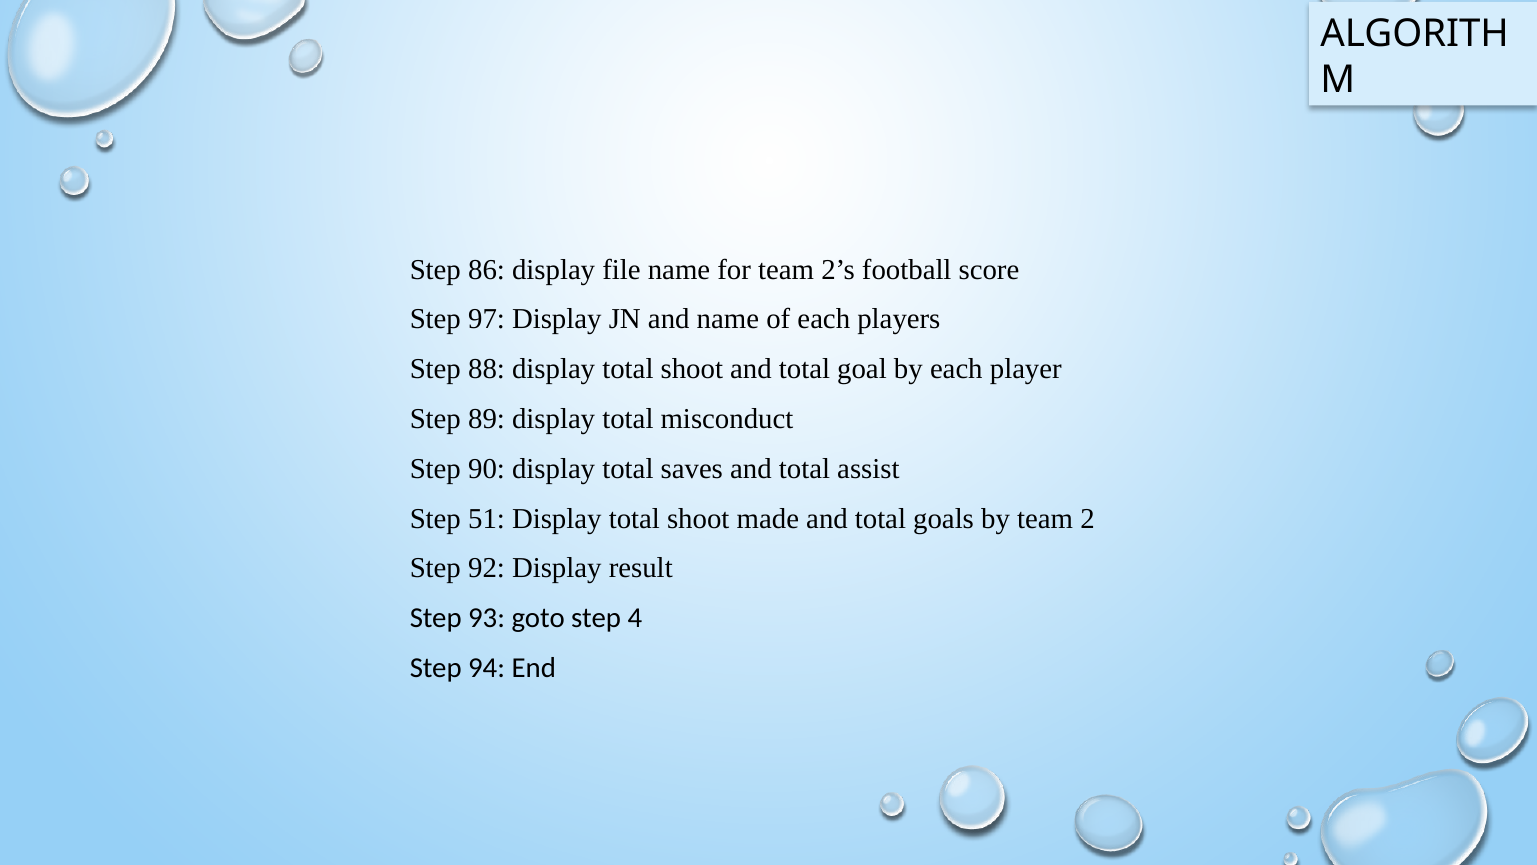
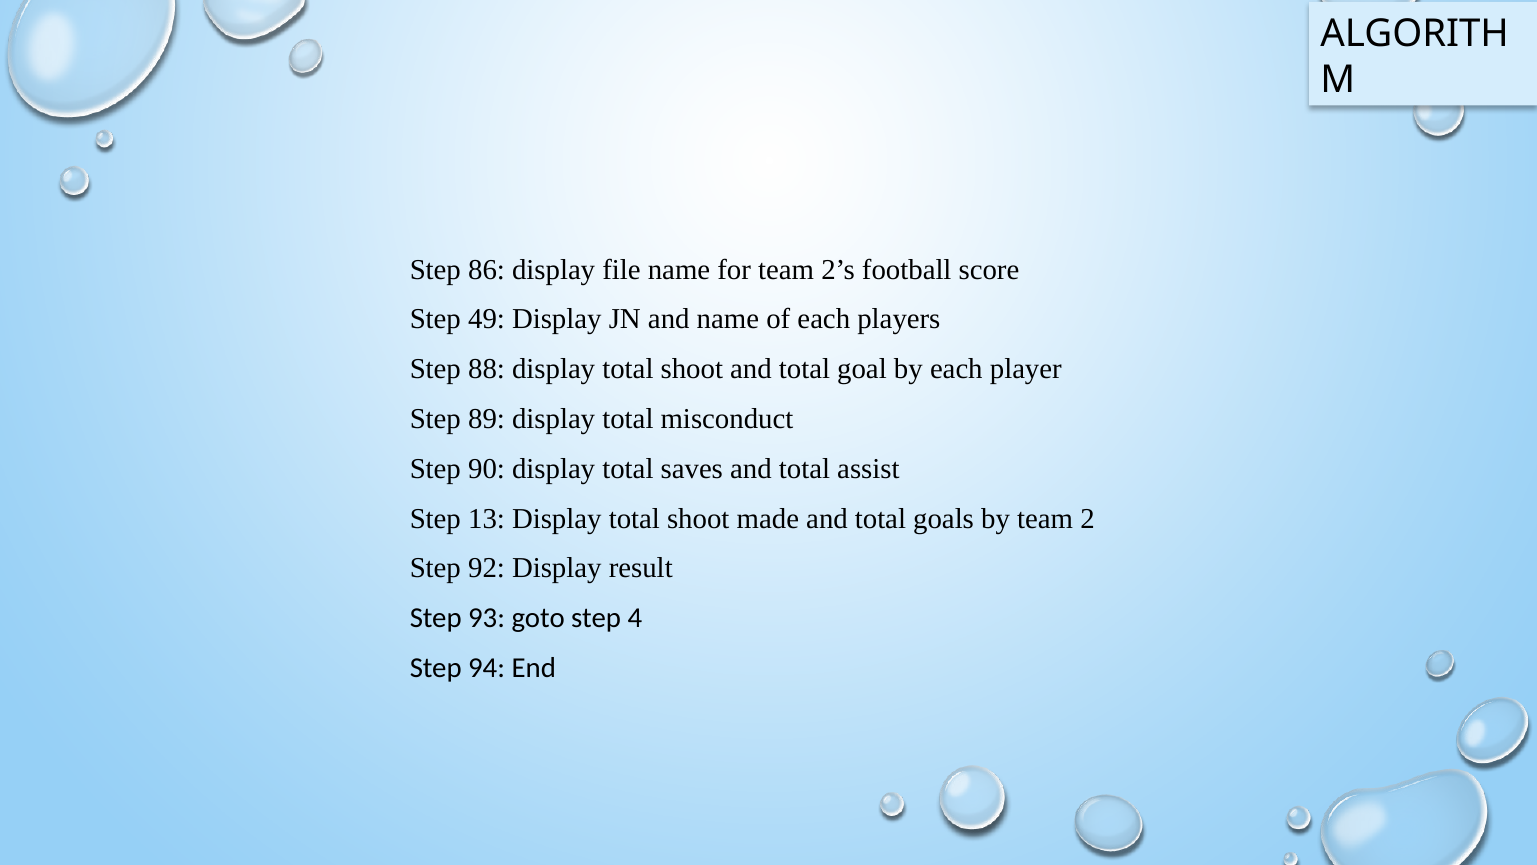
97: 97 -> 49
51: 51 -> 13
